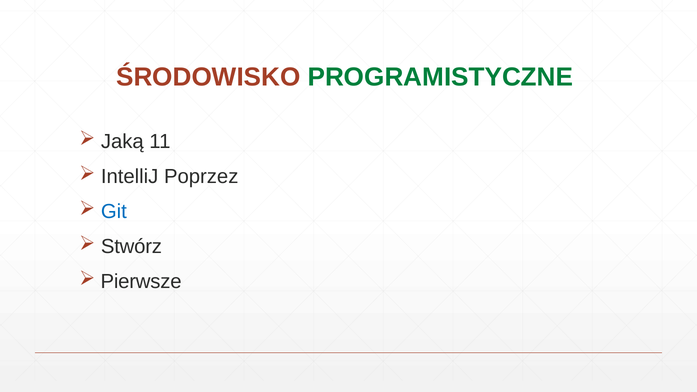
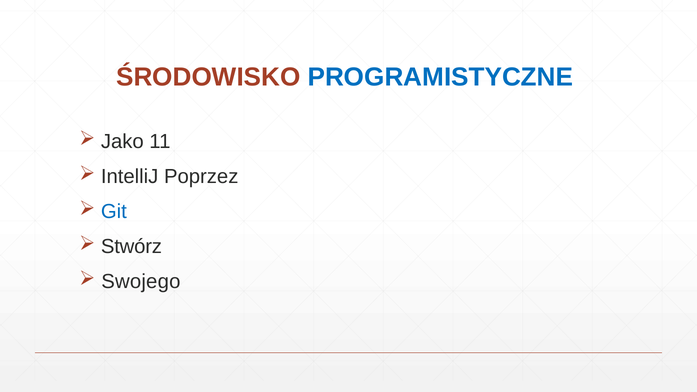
PROGRAMISTYCZNE colour: green -> blue
Jaką: Jaką -> Jako
Pierwsze: Pierwsze -> Swojego
